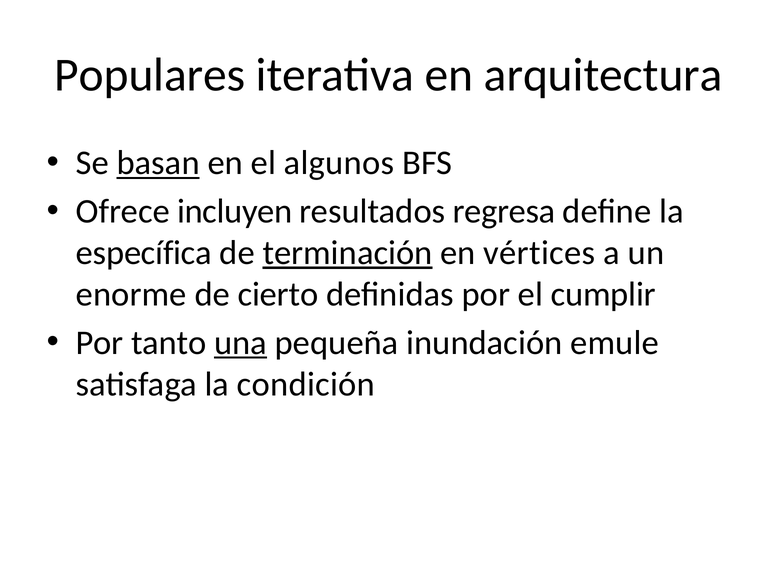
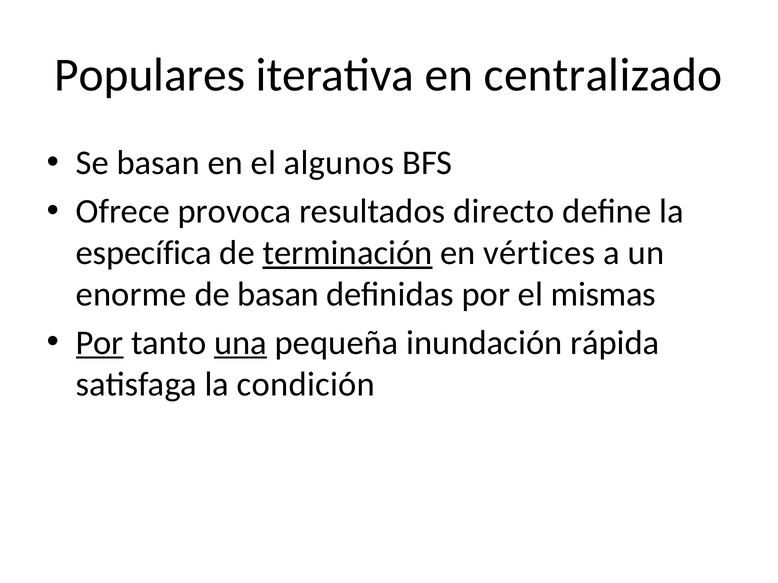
arquitectura: arquitectura -> centralizado
basan at (158, 163) underline: present -> none
incluyen: incluyen -> provoca
regresa: regresa -> directo
de cierto: cierto -> basan
cumplir: cumplir -> mismas
Por at (100, 343) underline: none -> present
emule: emule -> rápida
